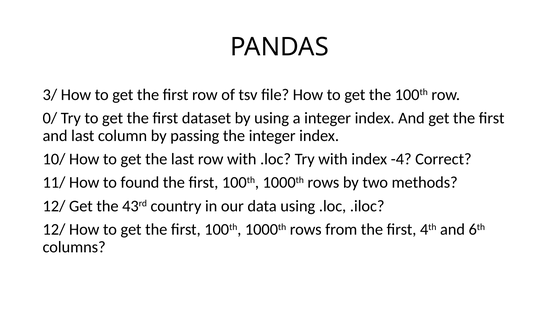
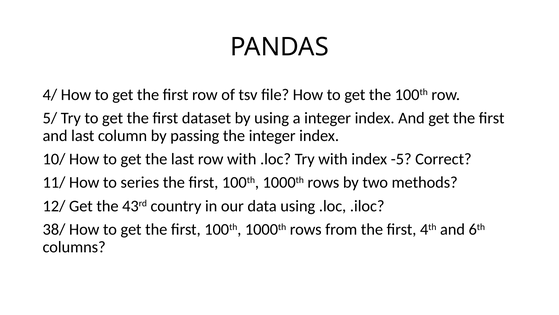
3/: 3/ -> 4/
0/: 0/ -> 5/
-4: -4 -> -5
found: found -> series
12/ at (54, 229): 12/ -> 38/
